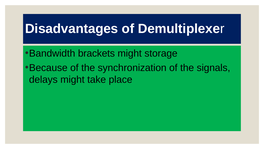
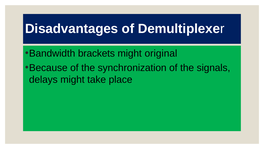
storage: storage -> original
